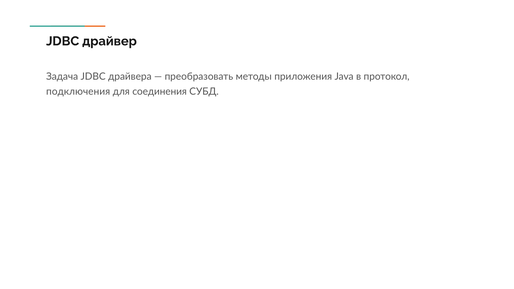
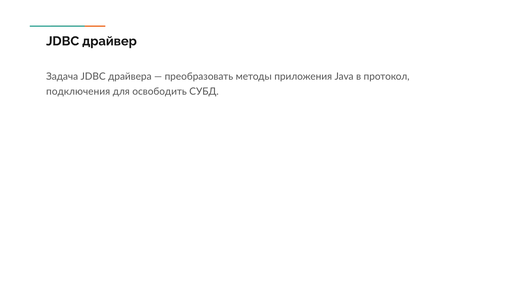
соединения: соединения -> освободить
